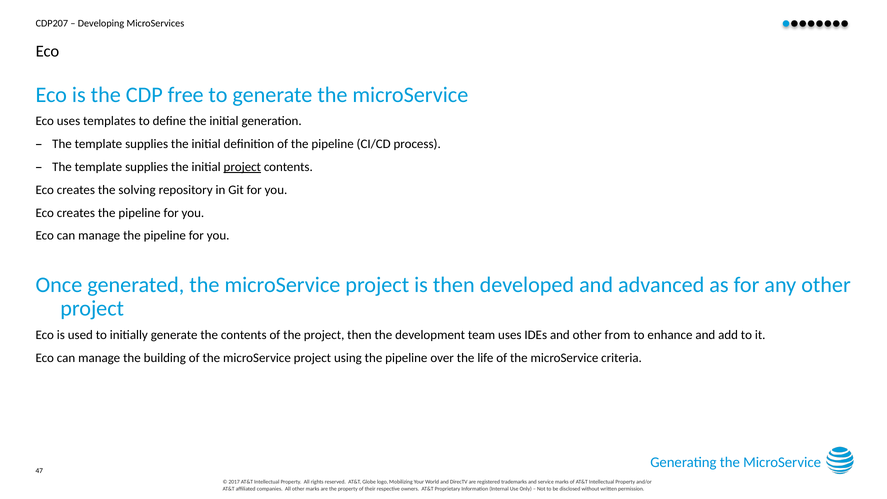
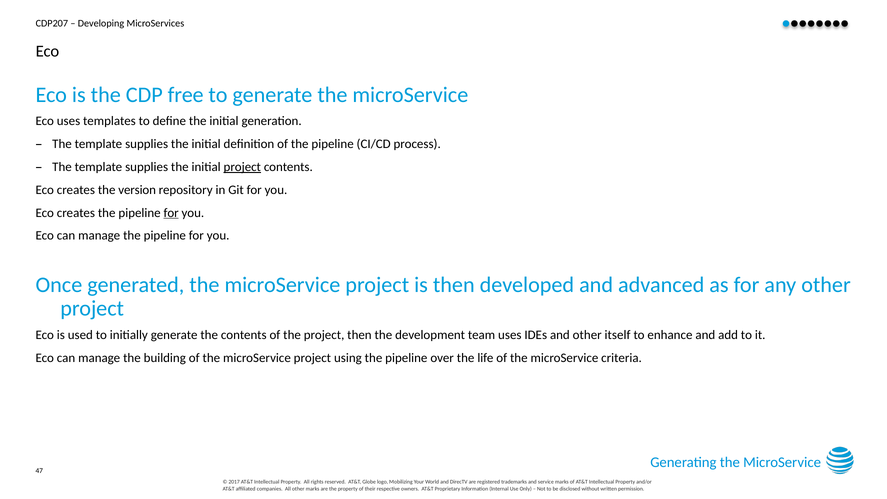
solving: solving -> version
for at (171, 213) underline: none -> present
from: from -> itself
